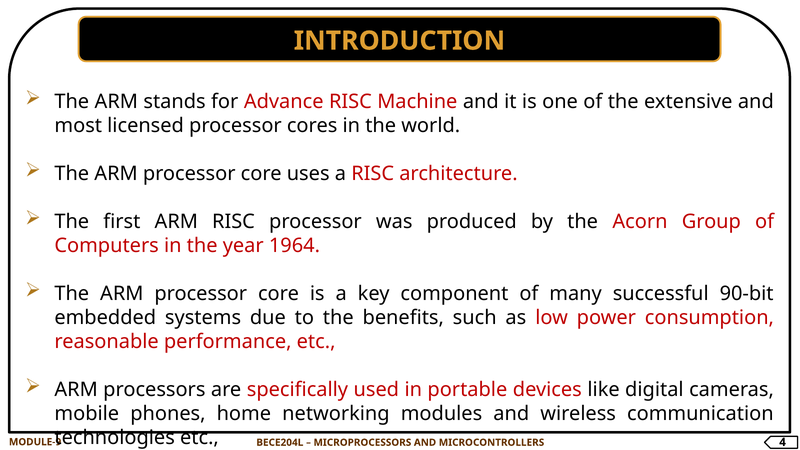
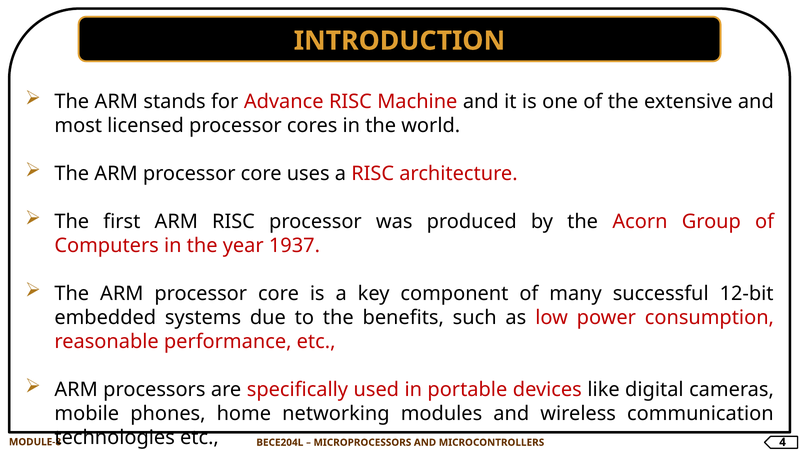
1964: 1964 -> 1937
90-bit: 90-bit -> 12-bit
MODULE-9: MODULE-9 -> MODULE-8
